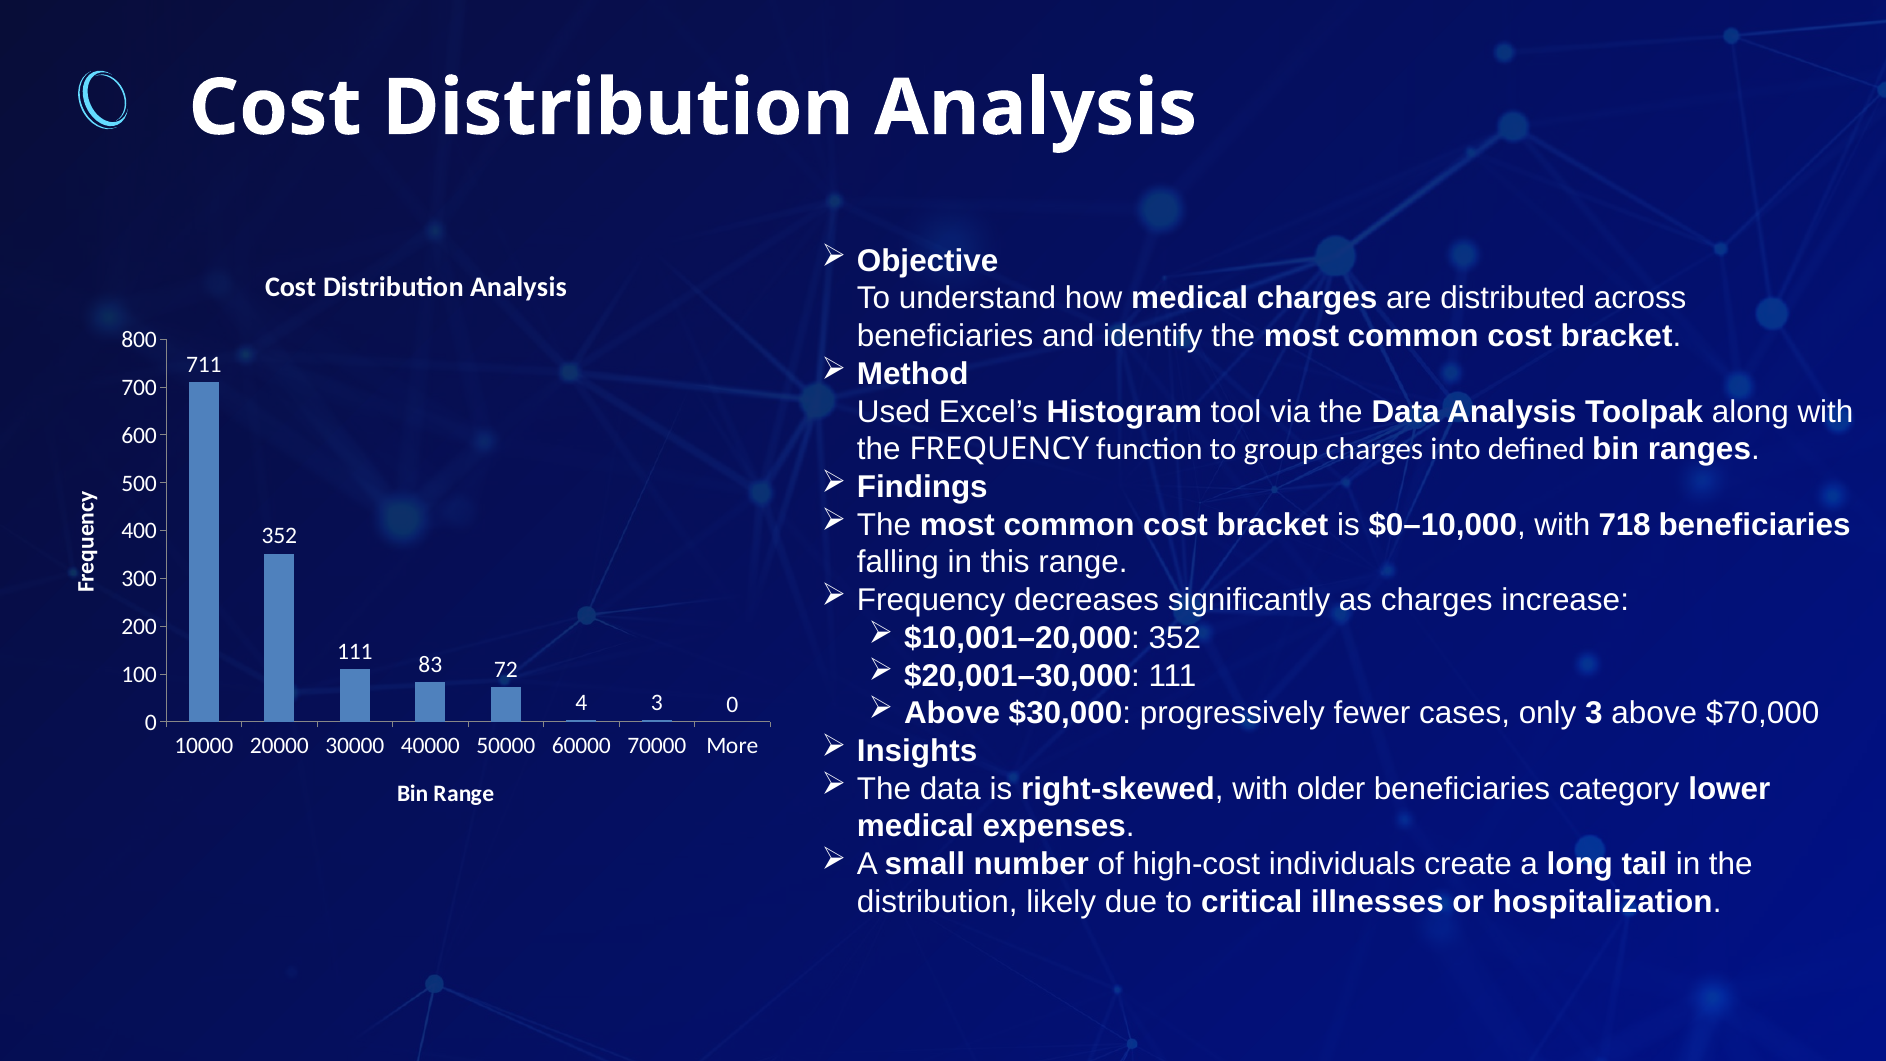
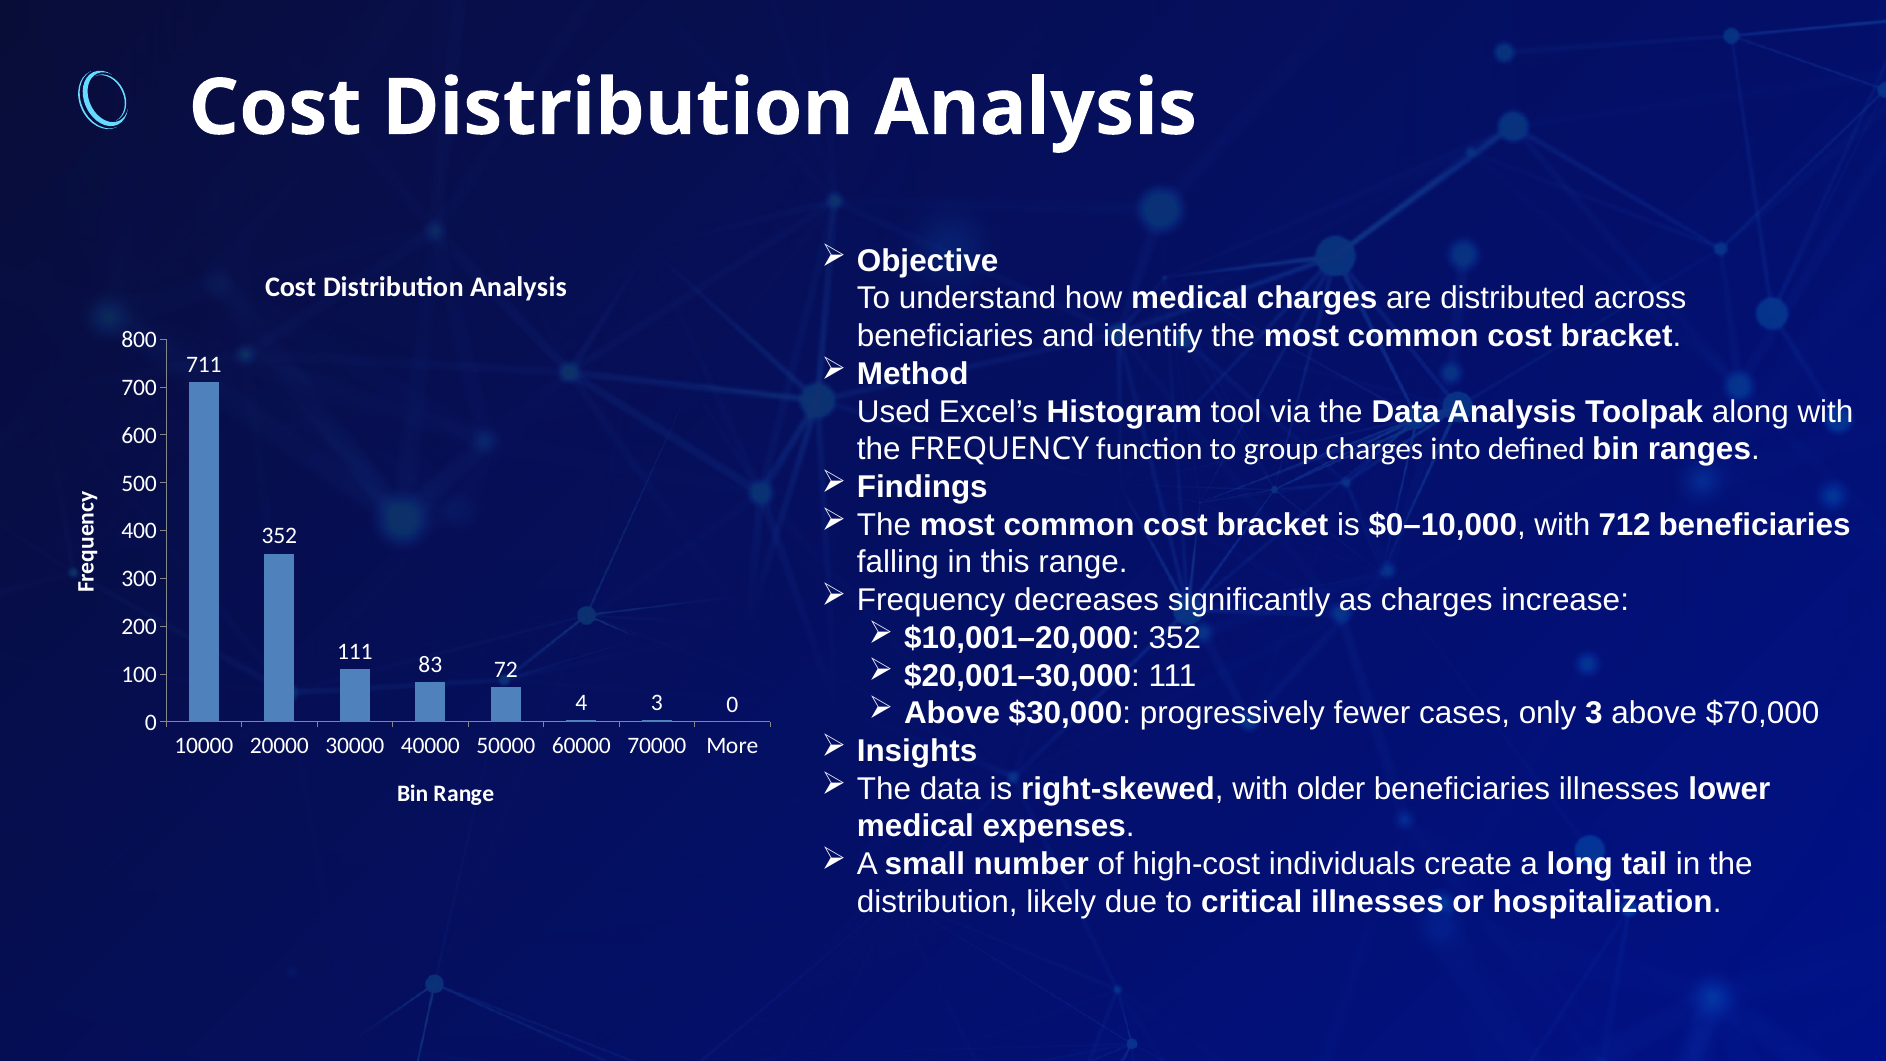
718: 718 -> 712
beneficiaries category: category -> illnesses
